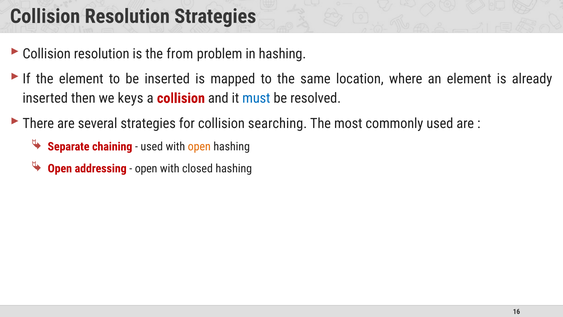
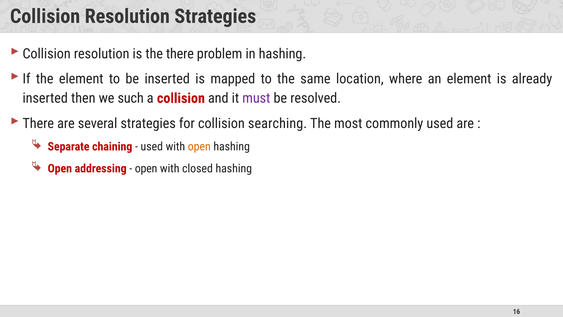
the from: from -> there
keys: keys -> such
must colour: blue -> purple
